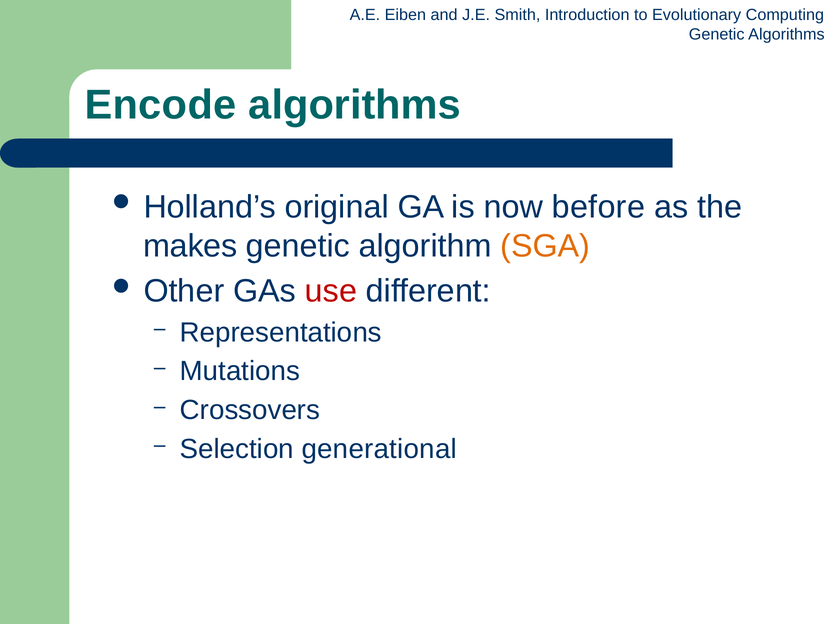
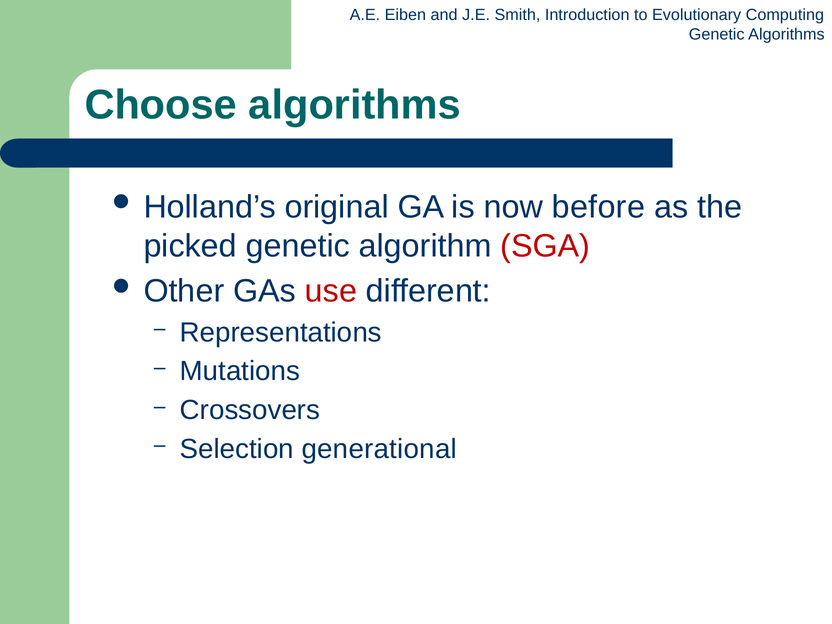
Encode: Encode -> Choose
makes: makes -> picked
SGA colour: orange -> red
